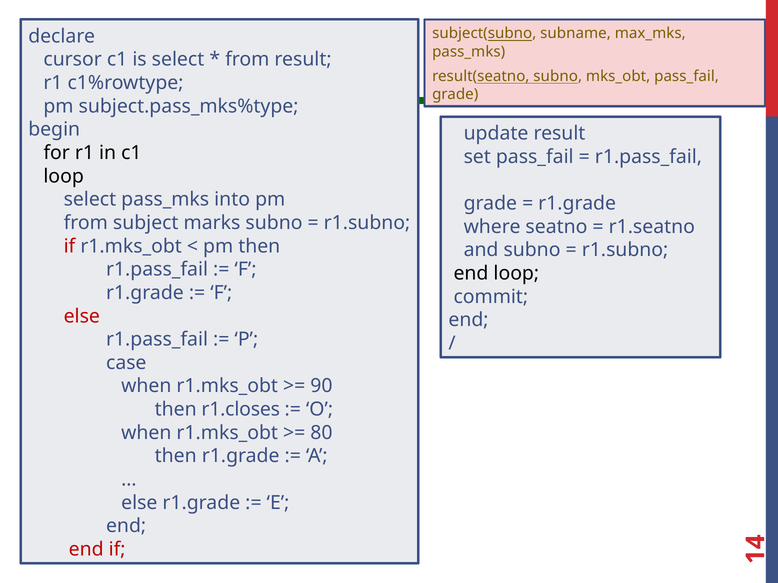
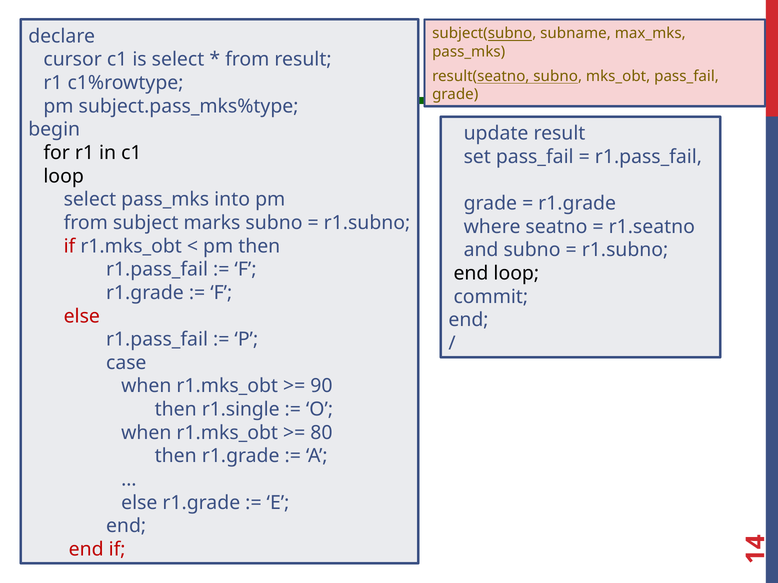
r1.closes: r1.closes -> r1.single
